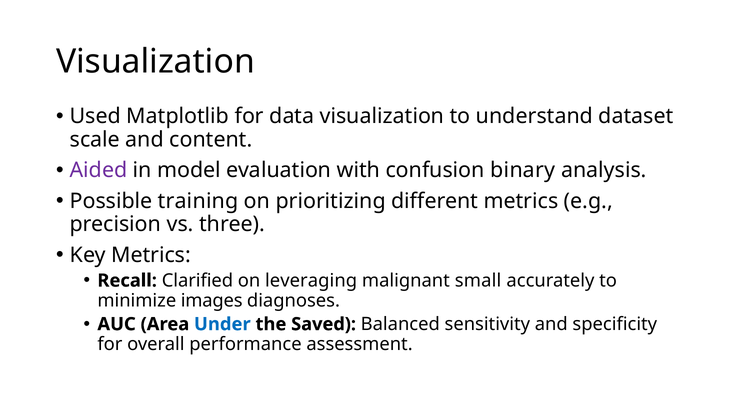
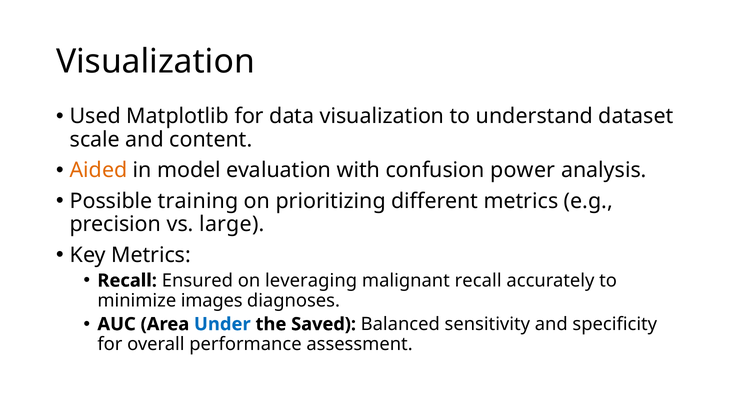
Aided colour: purple -> orange
binary: binary -> power
three: three -> large
Clarified: Clarified -> Ensured
malignant small: small -> recall
